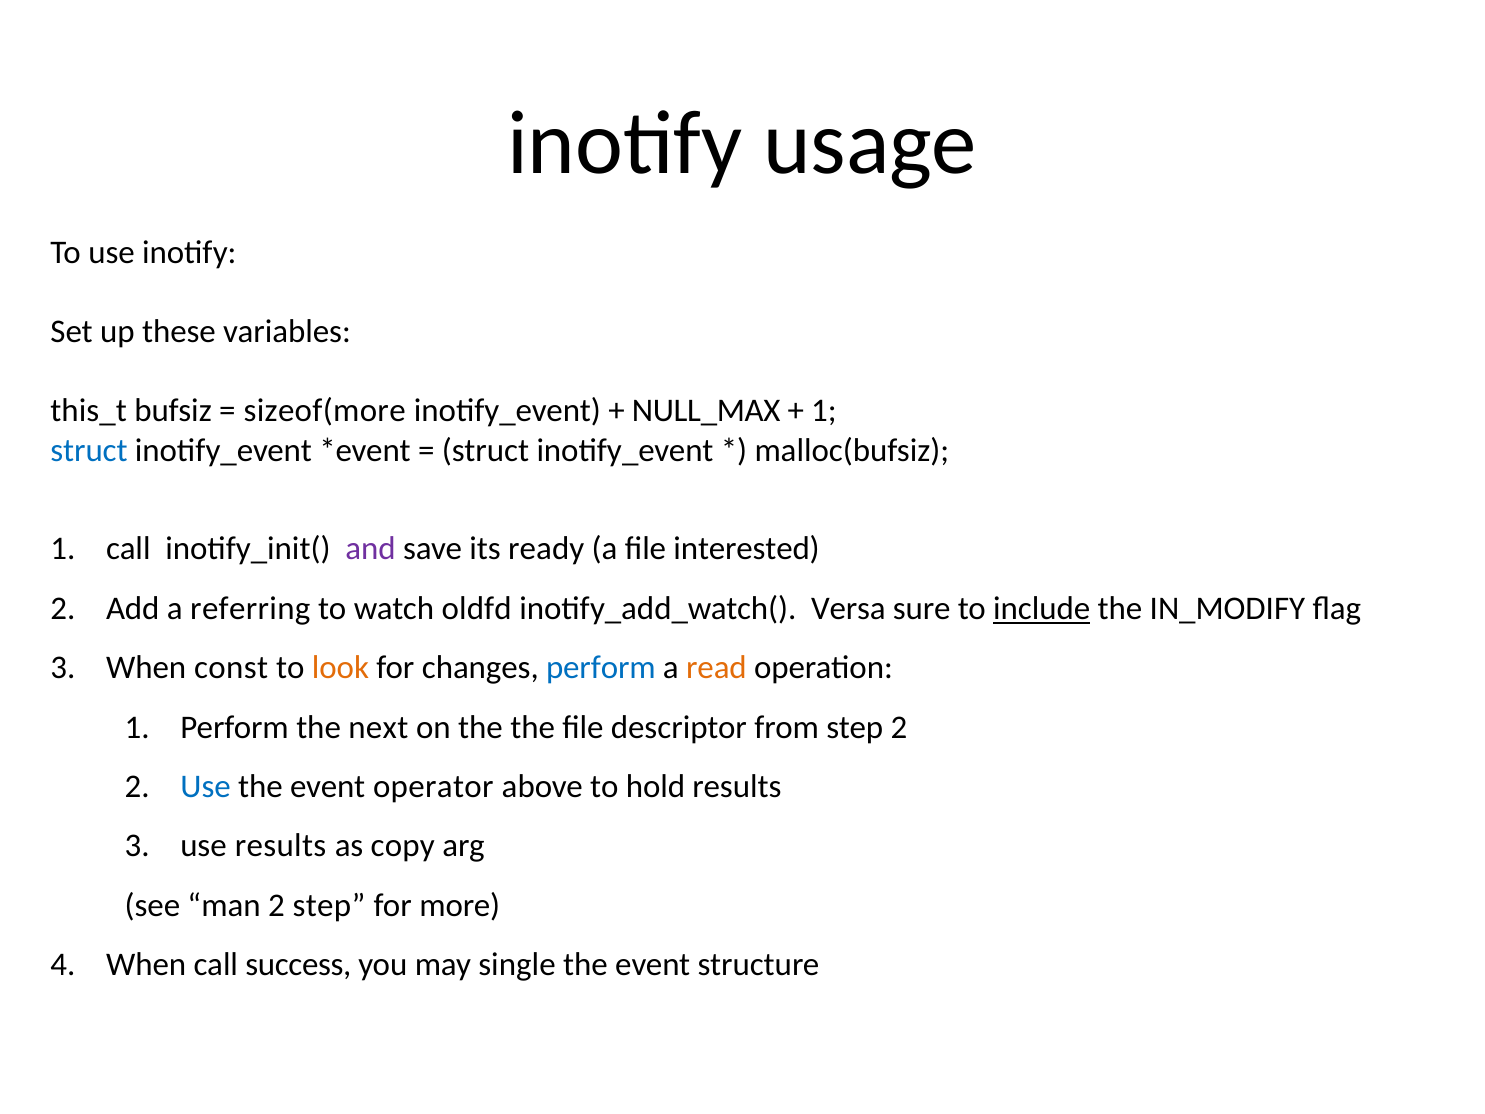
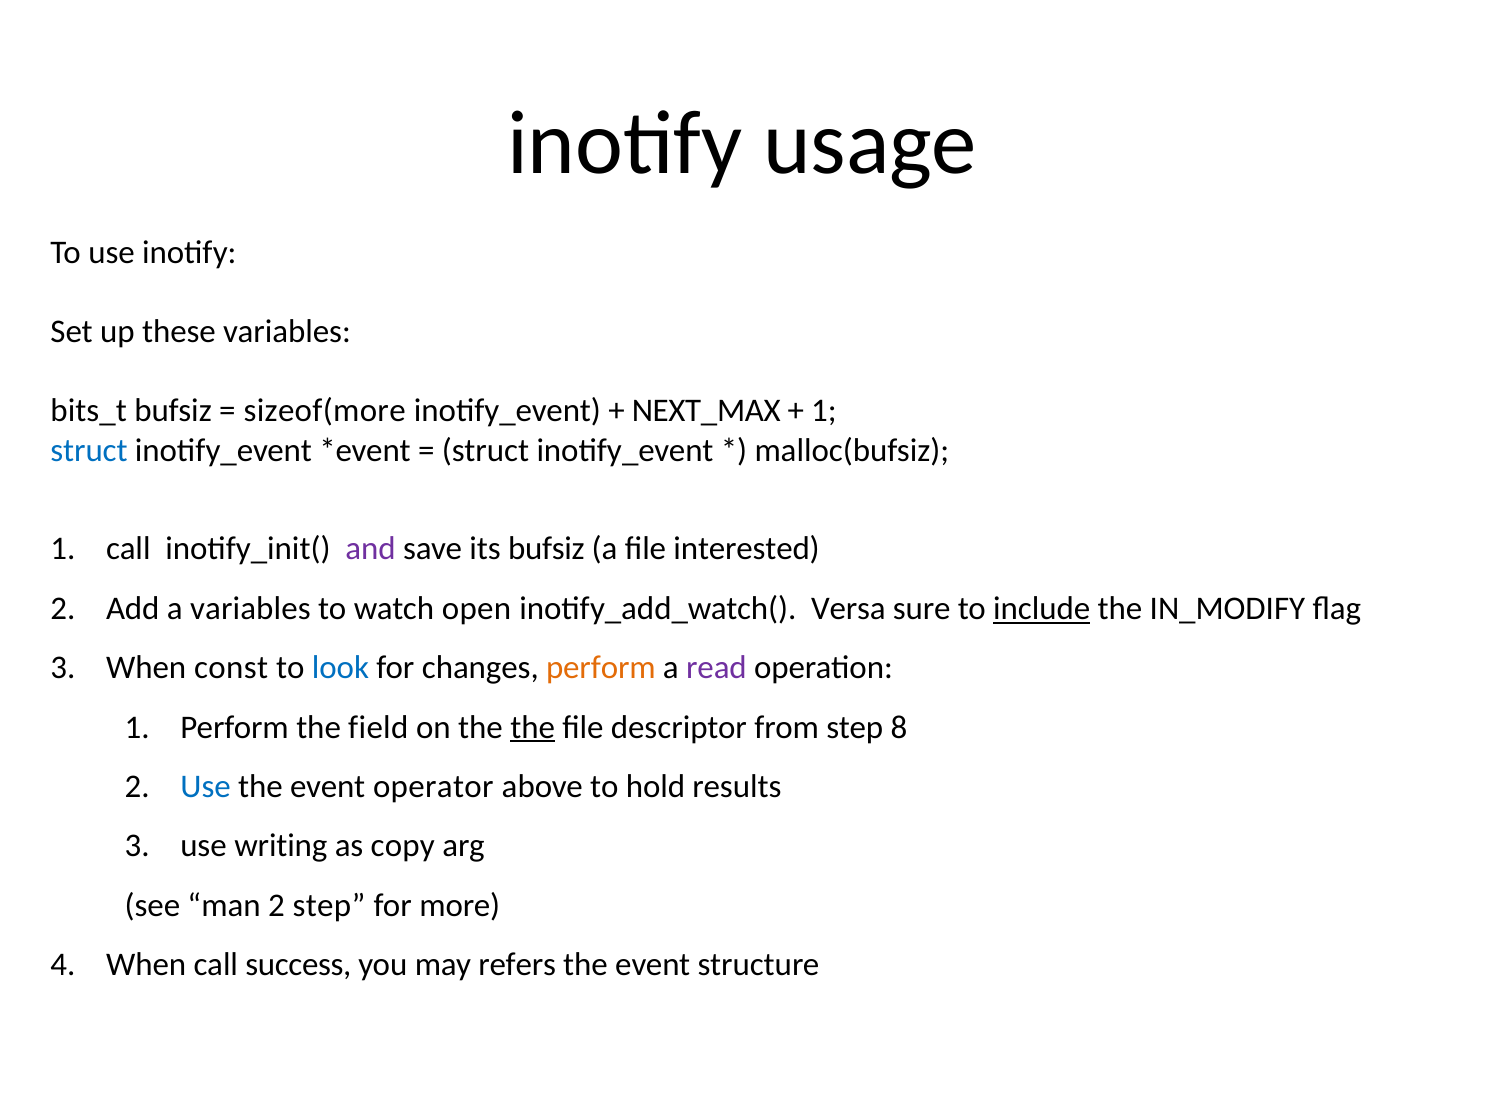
this_t: this_t -> bits_t
NULL_MAX: NULL_MAX -> NEXT_MAX
its ready: ready -> bufsiz
a referring: referring -> variables
oldfd: oldfd -> open
look colour: orange -> blue
perform at (601, 668) colour: blue -> orange
read colour: orange -> purple
next: next -> field
the at (533, 727) underline: none -> present
step 2: 2 -> 8
use results: results -> writing
single: single -> refers
